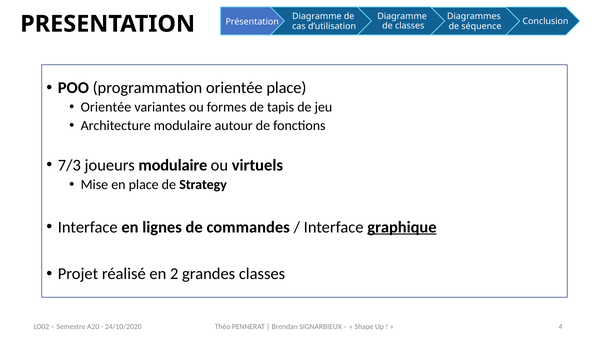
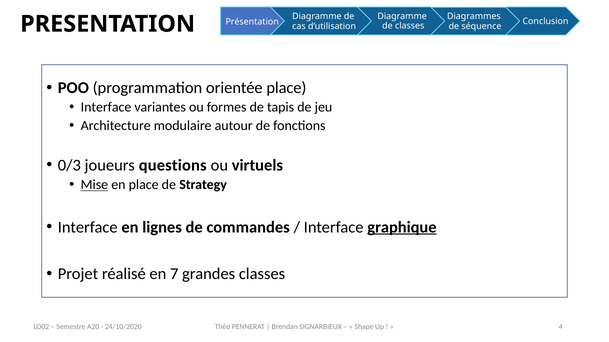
Orientée at (106, 108): Orientée -> Interface
7/3: 7/3 -> 0/3
joueurs modulaire: modulaire -> questions
Mise underline: none -> present
2: 2 -> 7
